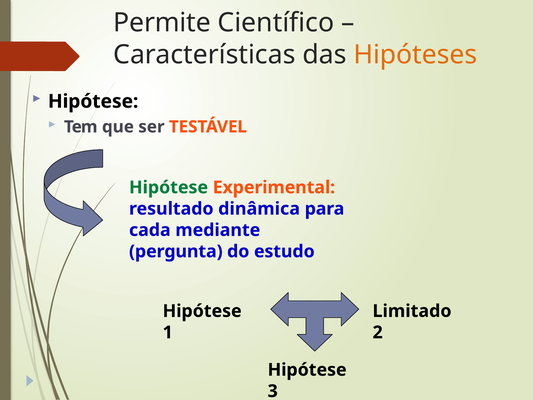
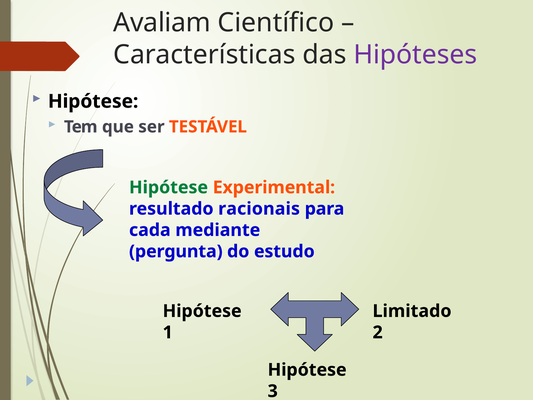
Permite: Permite -> Avaliam
Hipóteses colour: orange -> purple
dinâmica: dinâmica -> racionais
